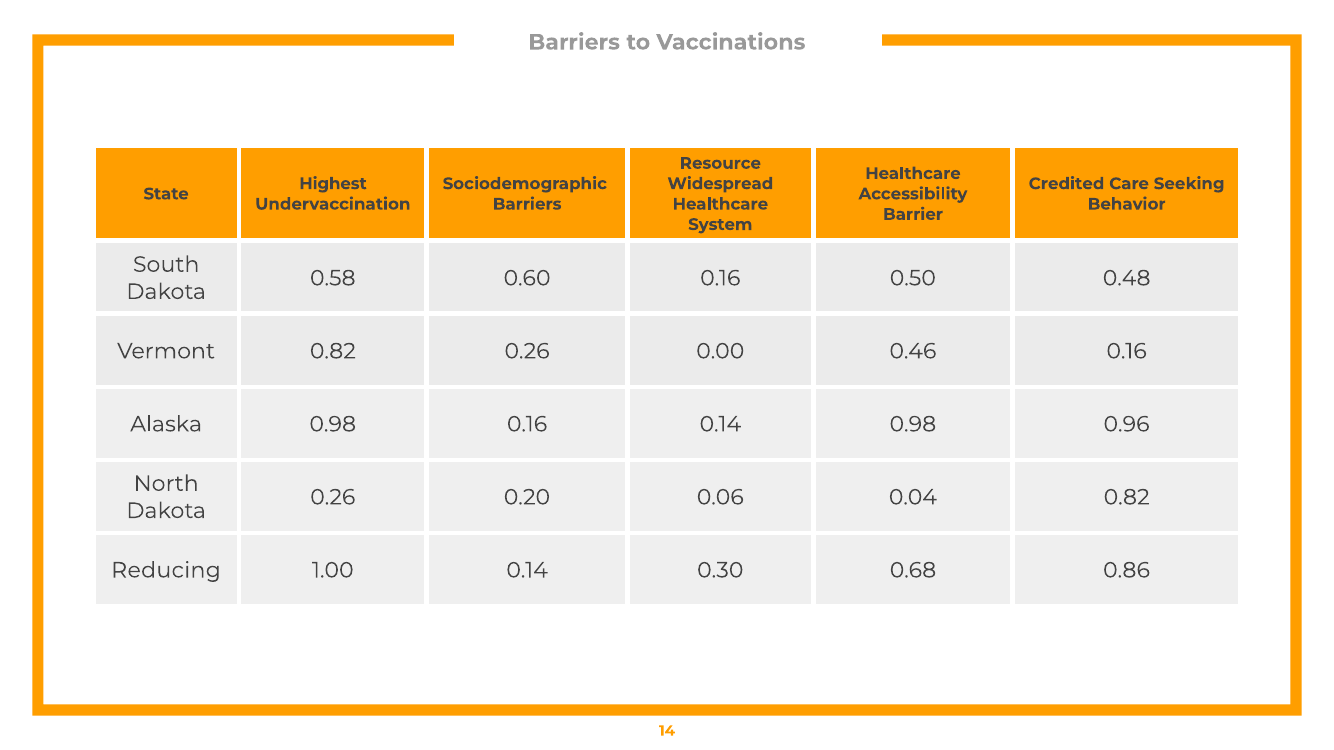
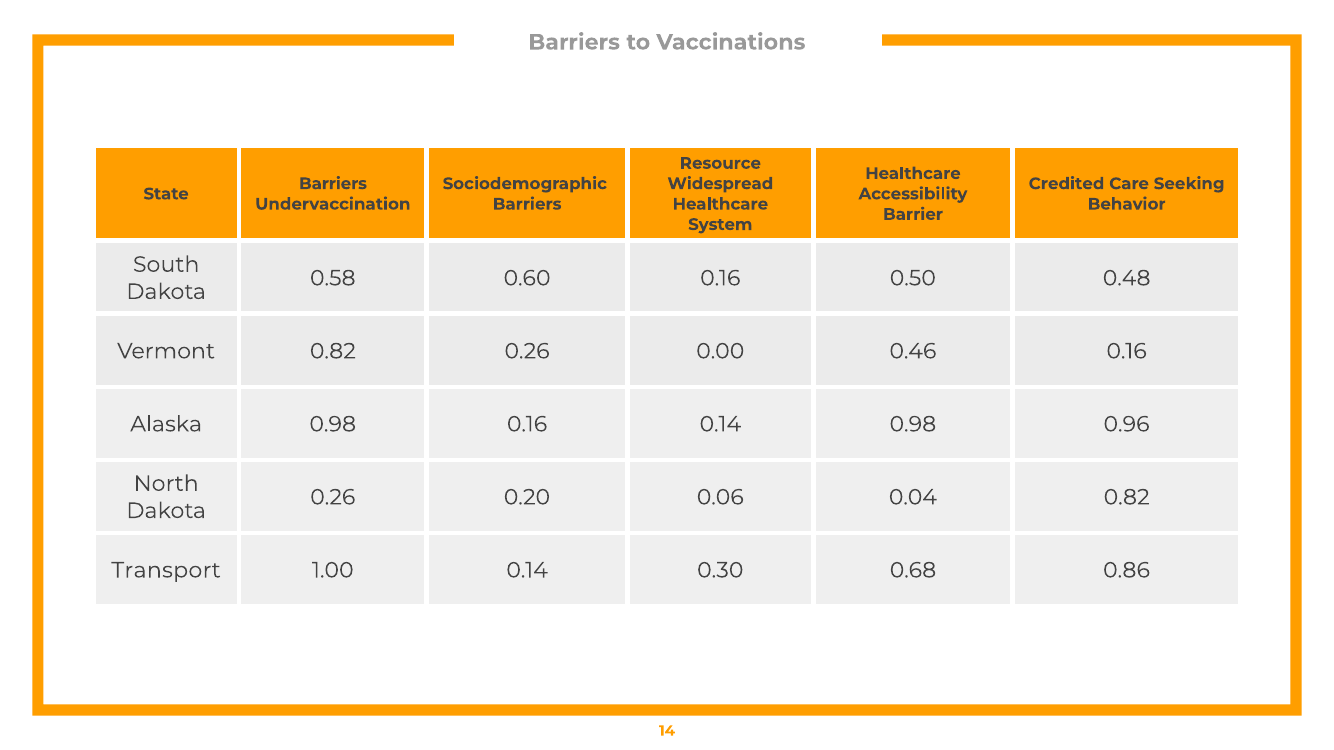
Highest at (333, 184): Highest -> Barriers
Reducing: Reducing -> Transport
